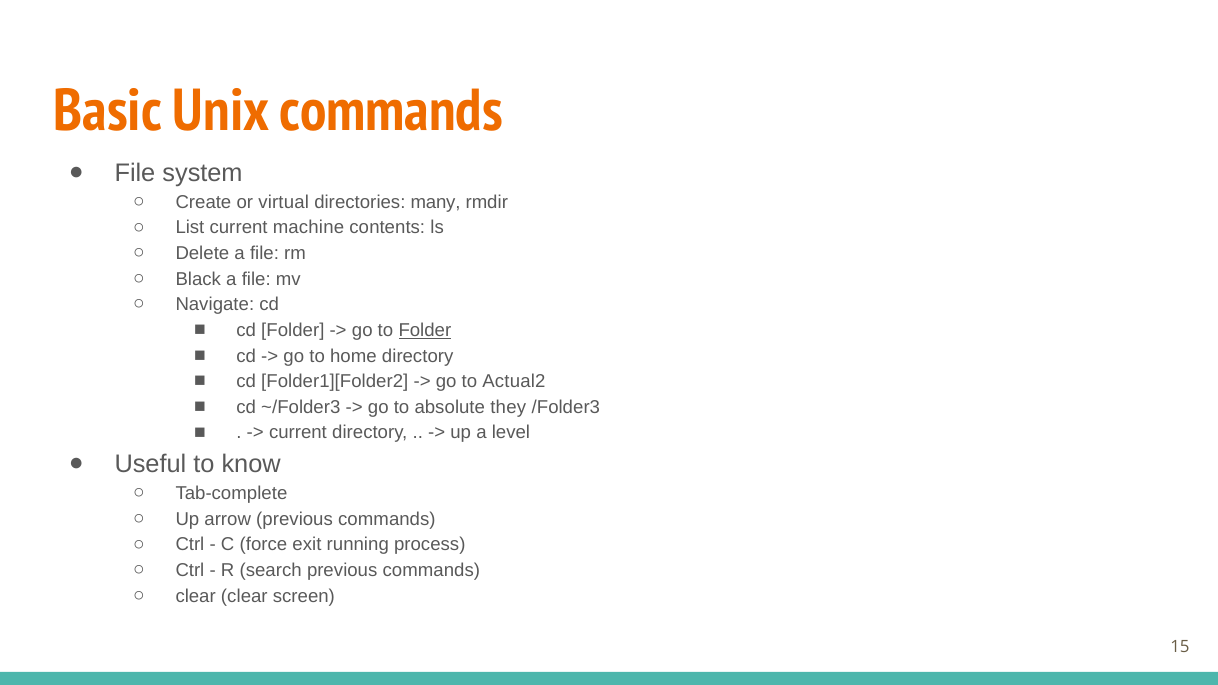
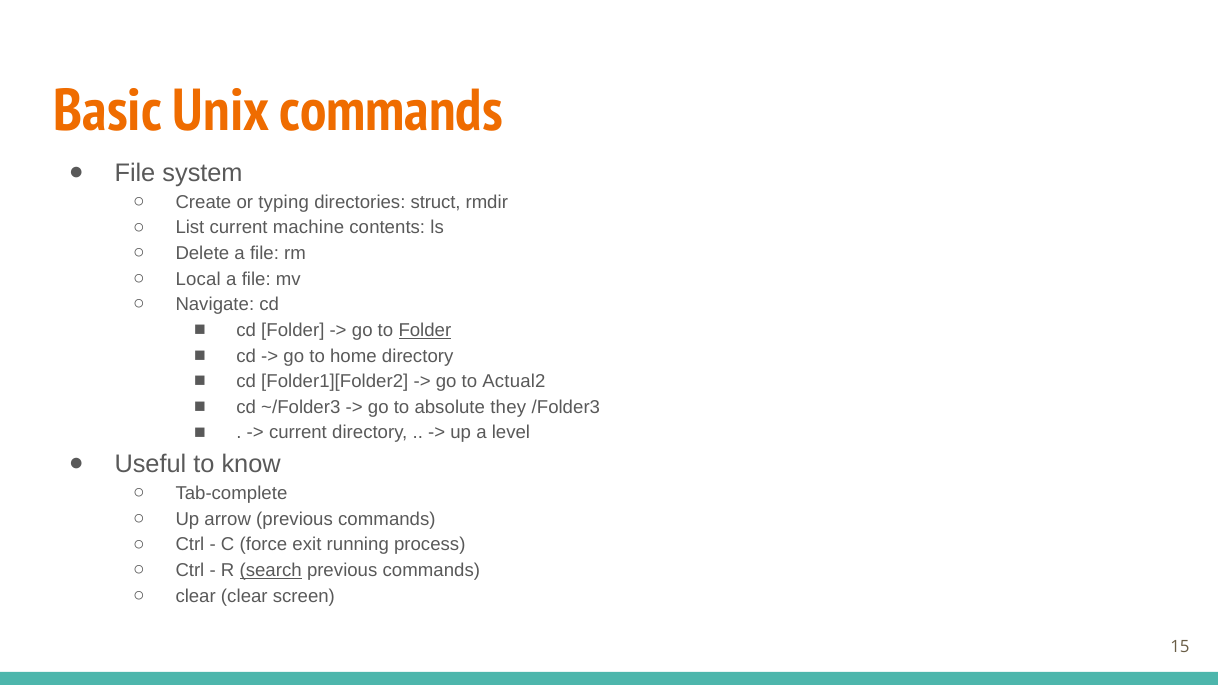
virtual: virtual -> typing
many: many -> struct
Black: Black -> Local
search underline: none -> present
